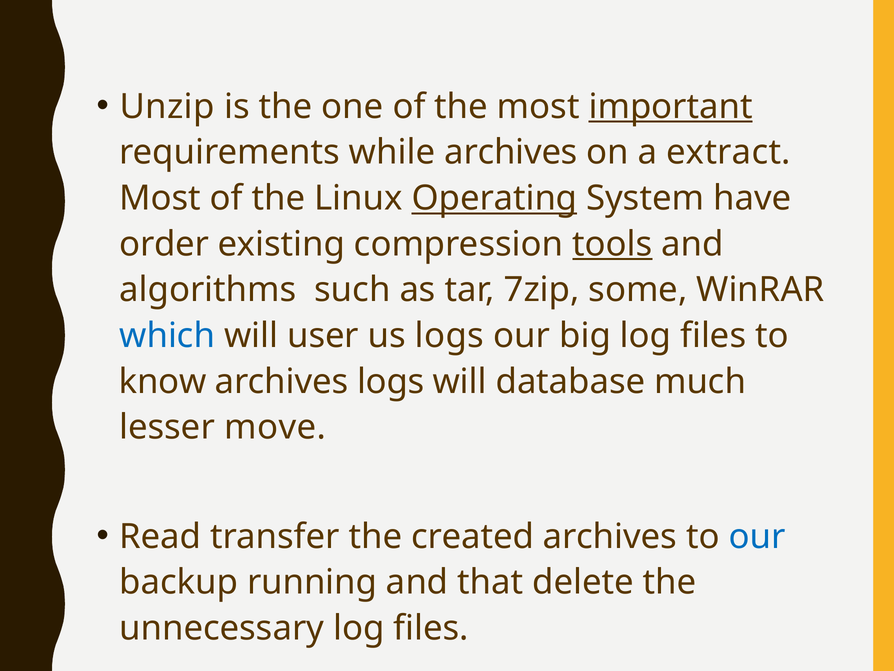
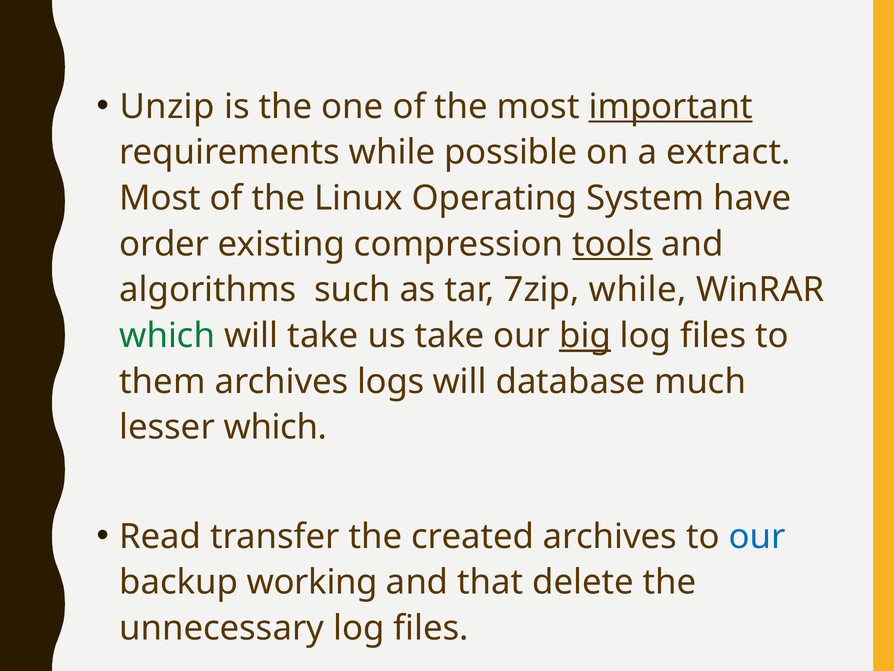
while archives: archives -> possible
Operating underline: present -> none
7zip some: some -> while
which at (167, 336) colour: blue -> green
will user: user -> take
us logs: logs -> take
big underline: none -> present
know: know -> them
lesser move: move -> which
running: running -> working
